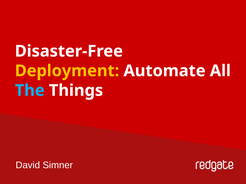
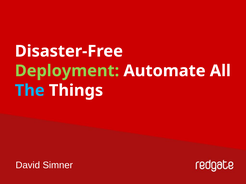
Deployment colour: yellow -> light green
